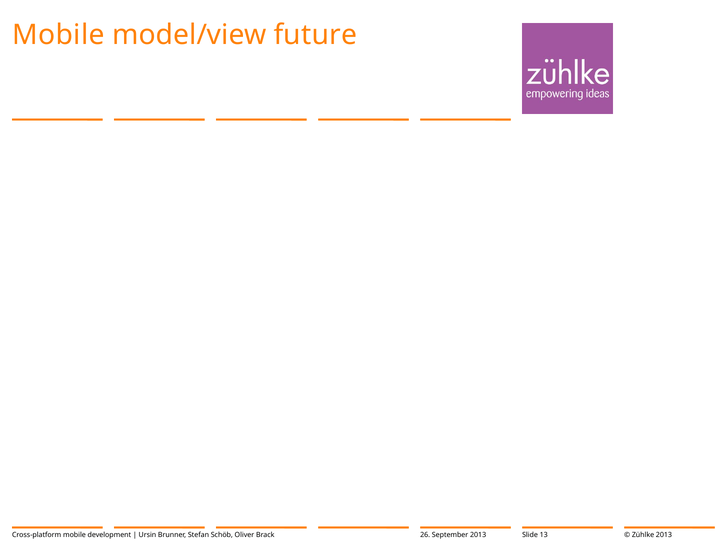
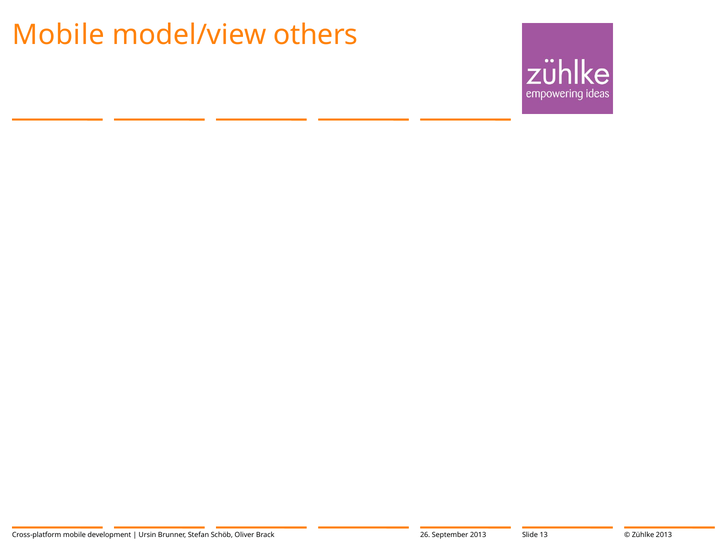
future: future -> others
